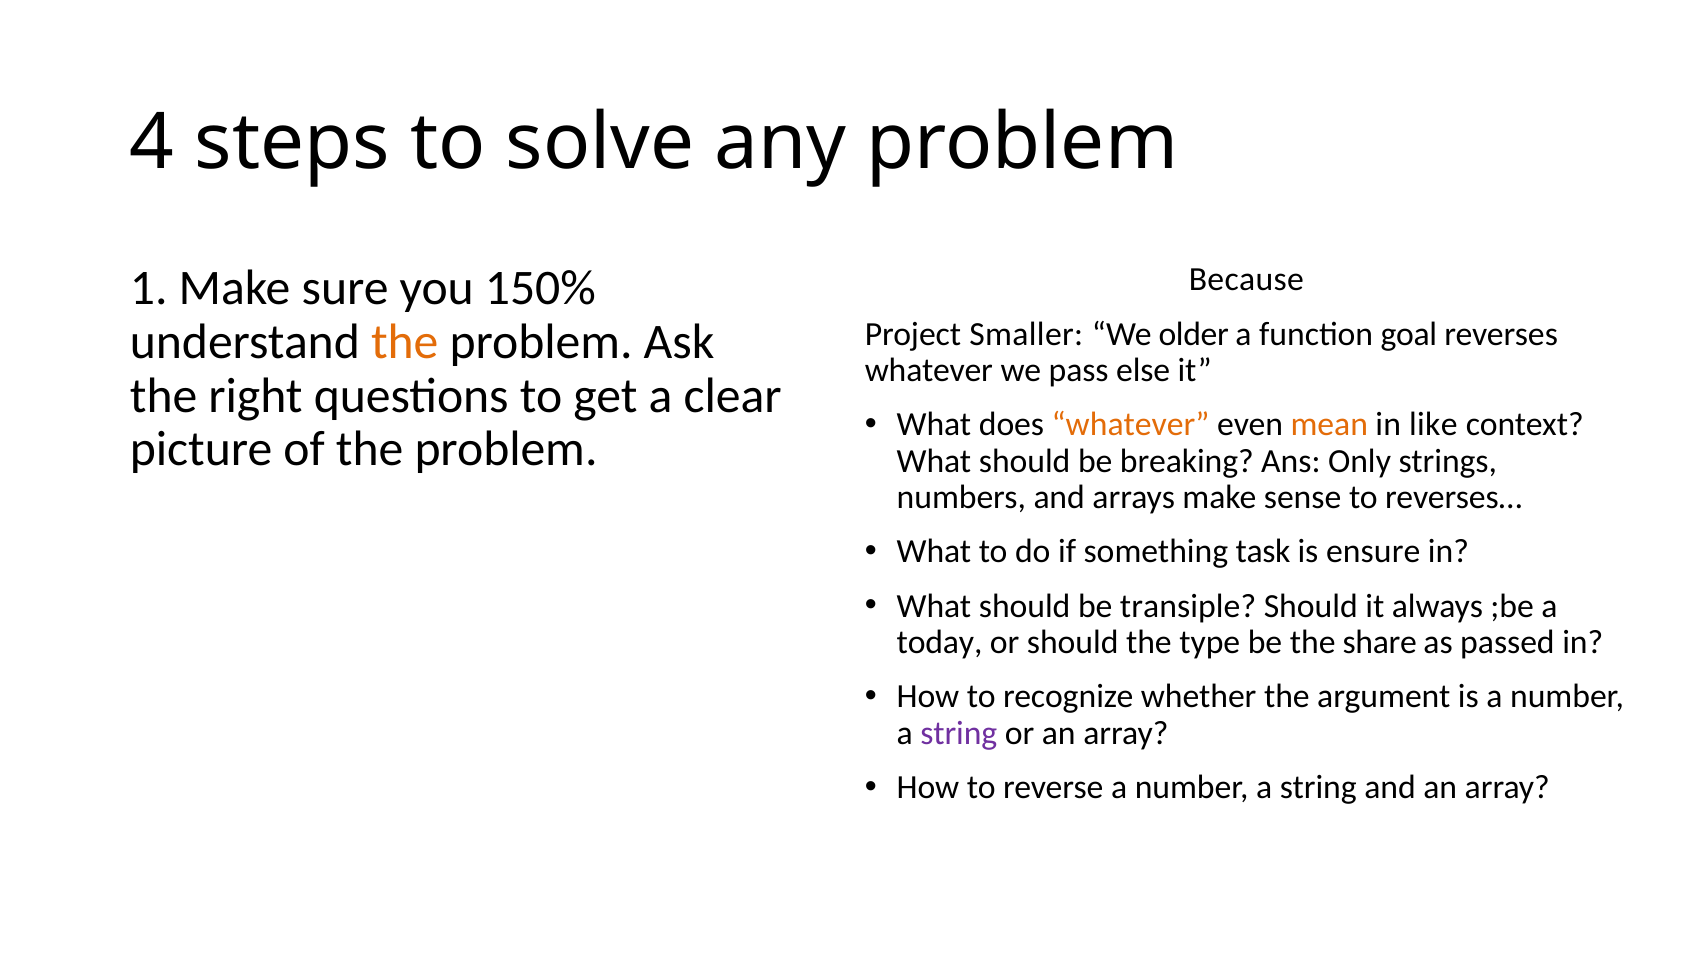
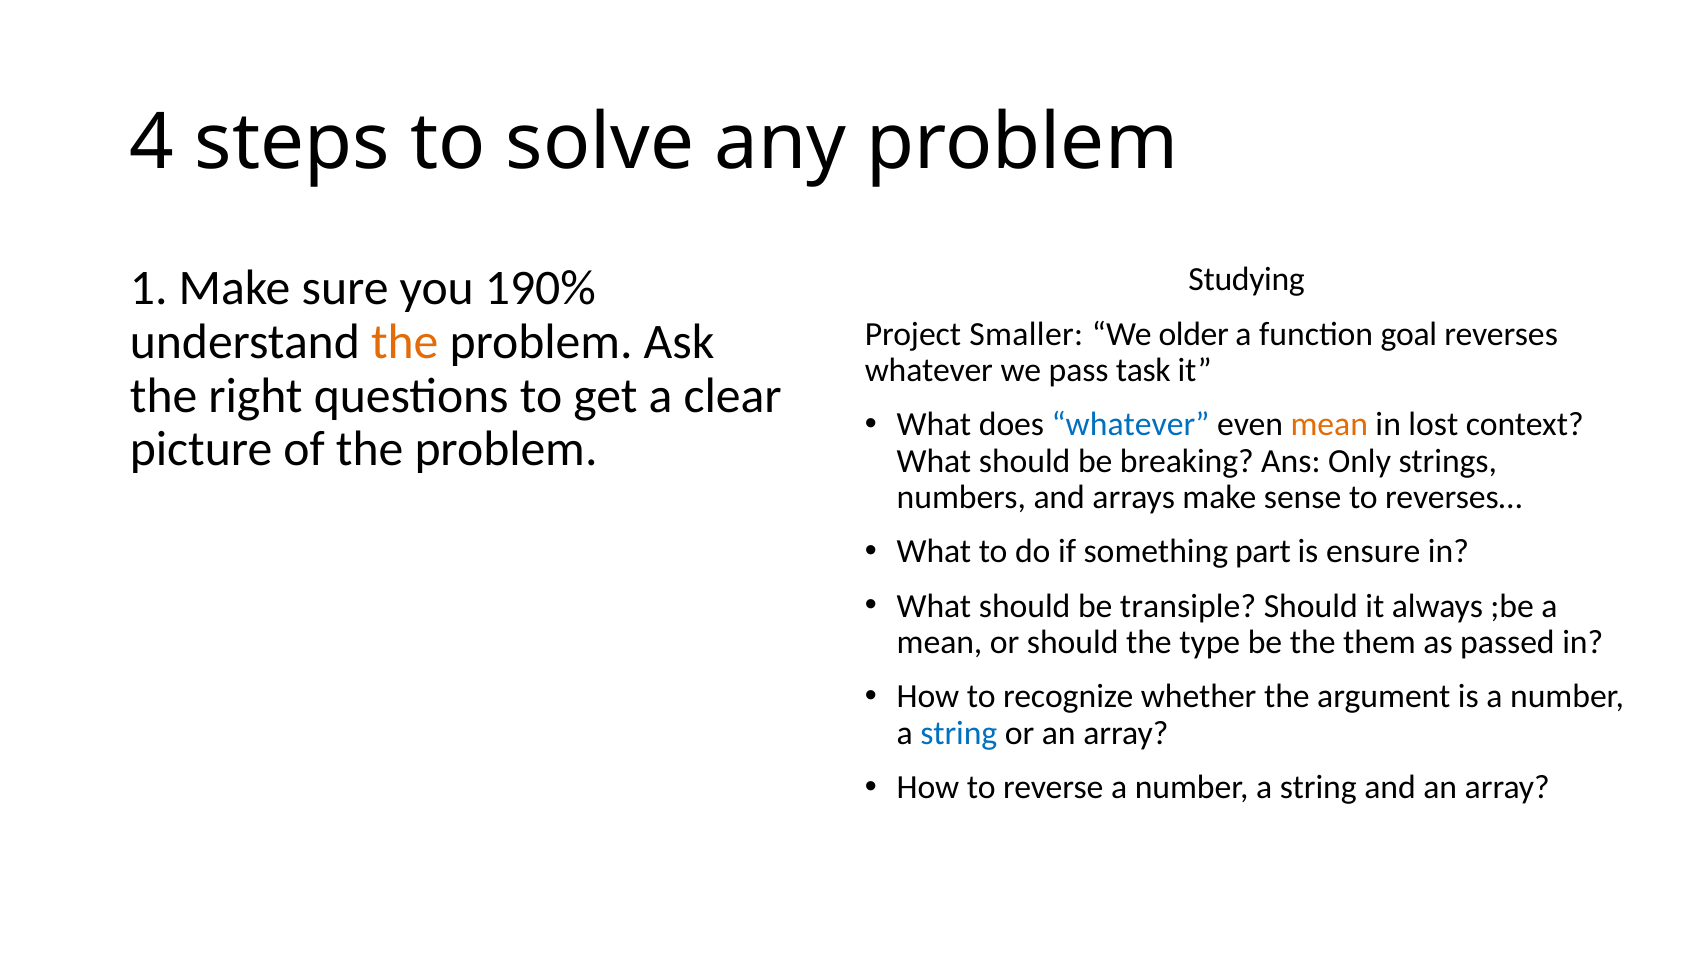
Because: Because -> Studying
150%: 150% -> 190%
else: else -> task
whatever at (1131, 424) colour: orange -> blue
like: like -> lost
task: task -> part
today at (940, 642): today -> mean
share: share -> them
string at (959, 733) colour: purple -> blue
